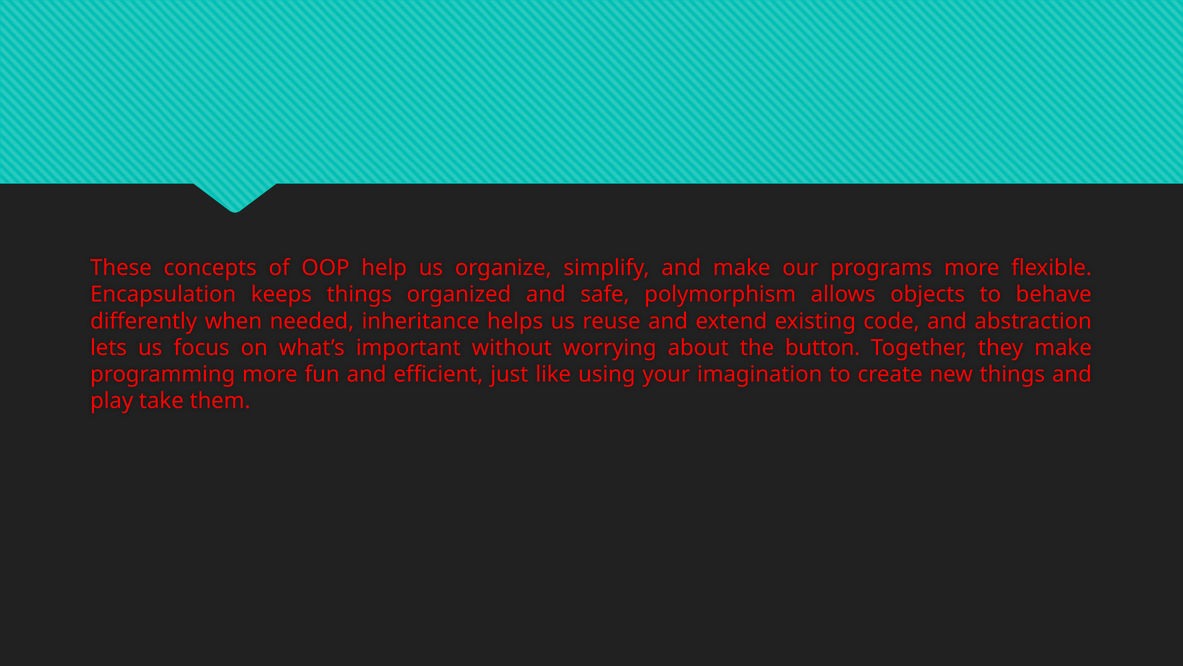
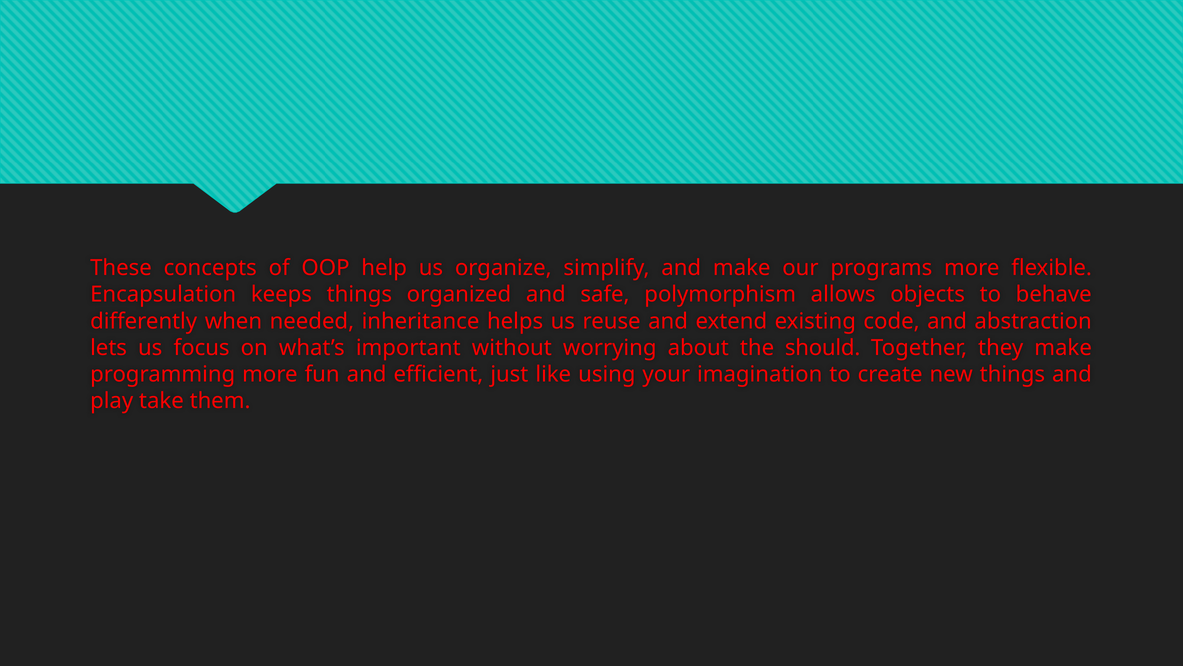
button: button -> should
